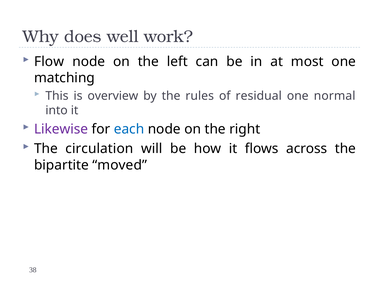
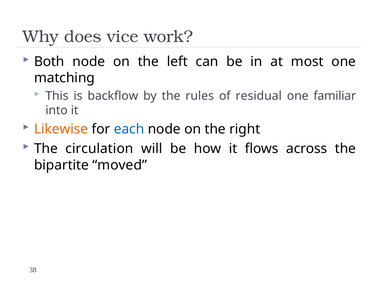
well: well -> vice
Flow: Flow -> Both
overview: overview -> backflow
normal: normal -> familiar
Likewise colour: purple -> orange
